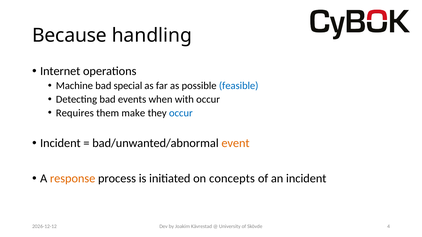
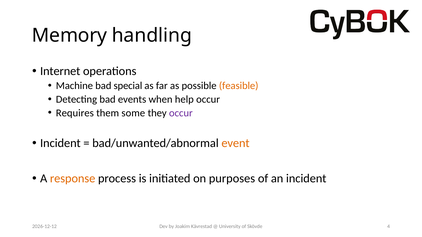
Because: Because -> Memory
feasible colour: blue -> orange
with: with -> help
make: make -> some
occur at (181, 113) colour: blue -> purple
concepts: concepts -> purposes
